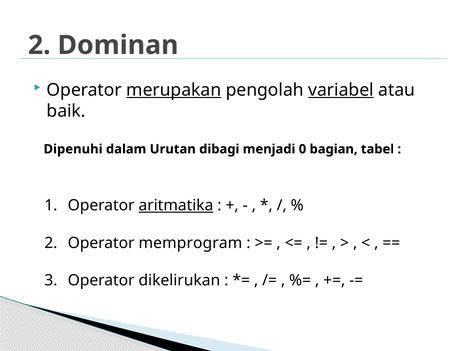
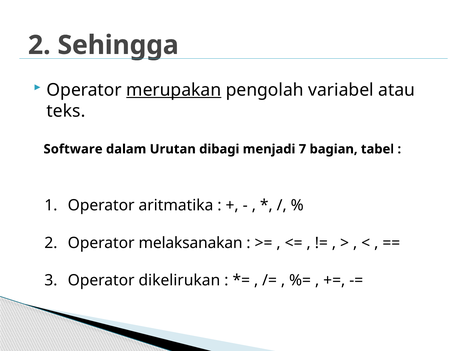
Dominan: Dominan -> Sehingga
variabel underline: present -> none
baik: baik -> teks
Dipenuhi: Dipenuhi -> Software
0: 0 -> 7
aritmatika underline: present -> none
memprogram: memprogram -> melaksanakan
